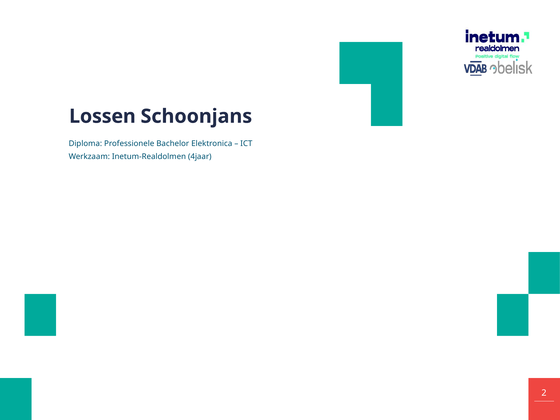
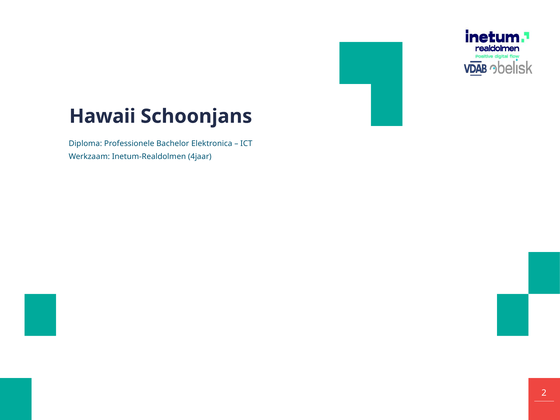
Lossen: Lossen -> Hawaii
